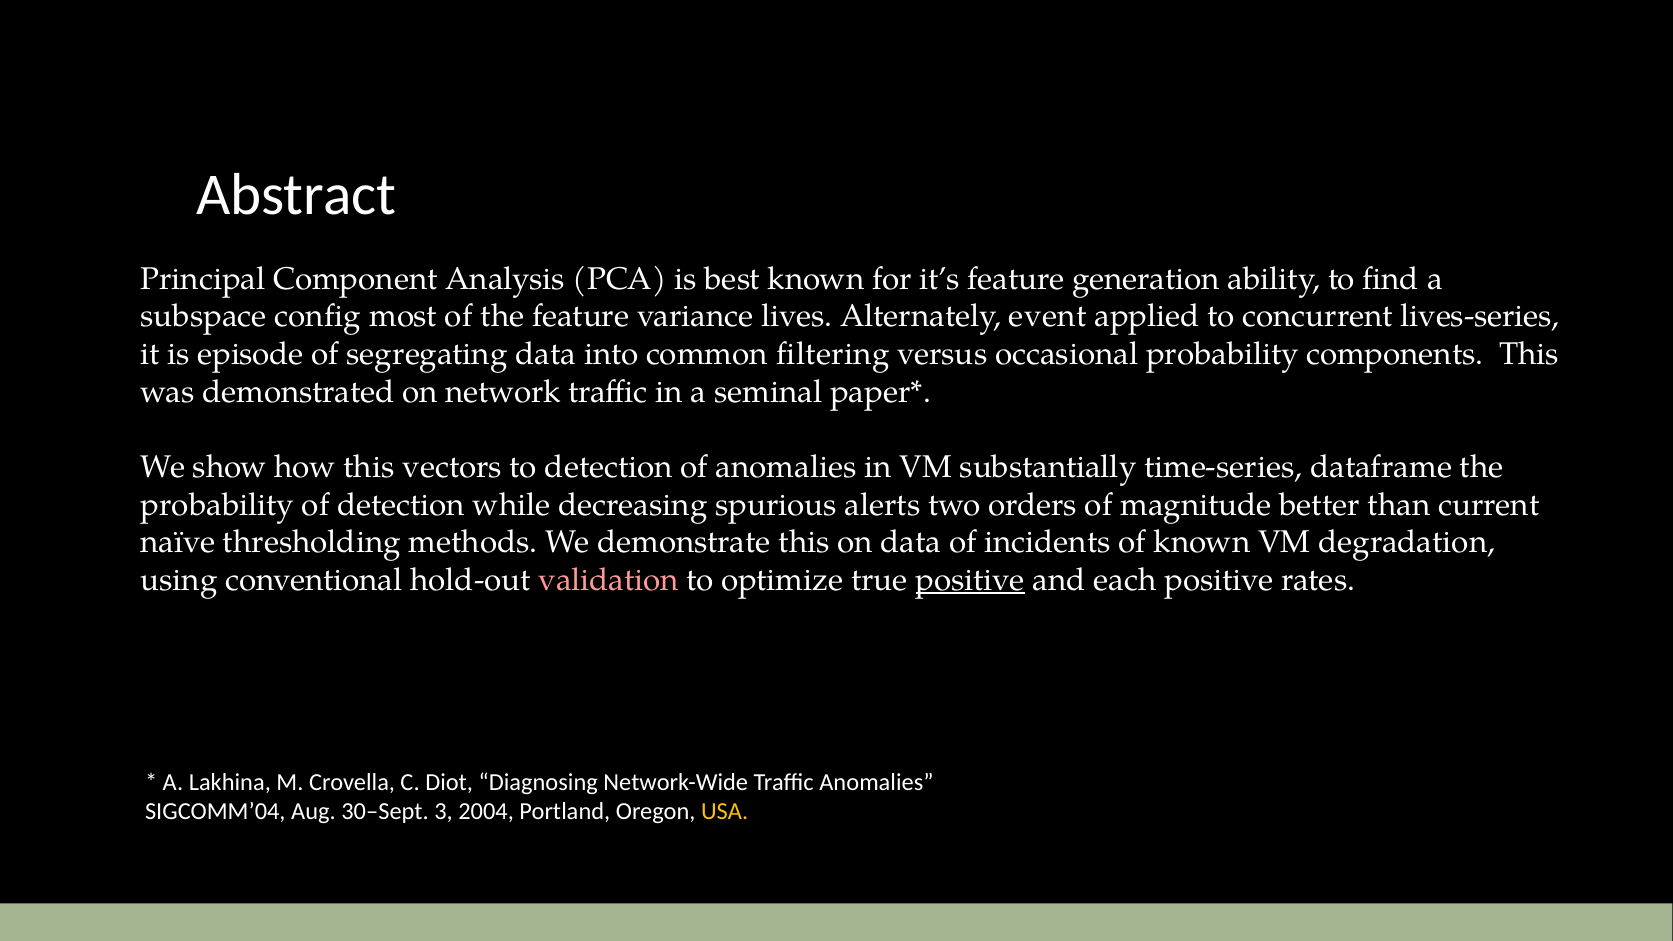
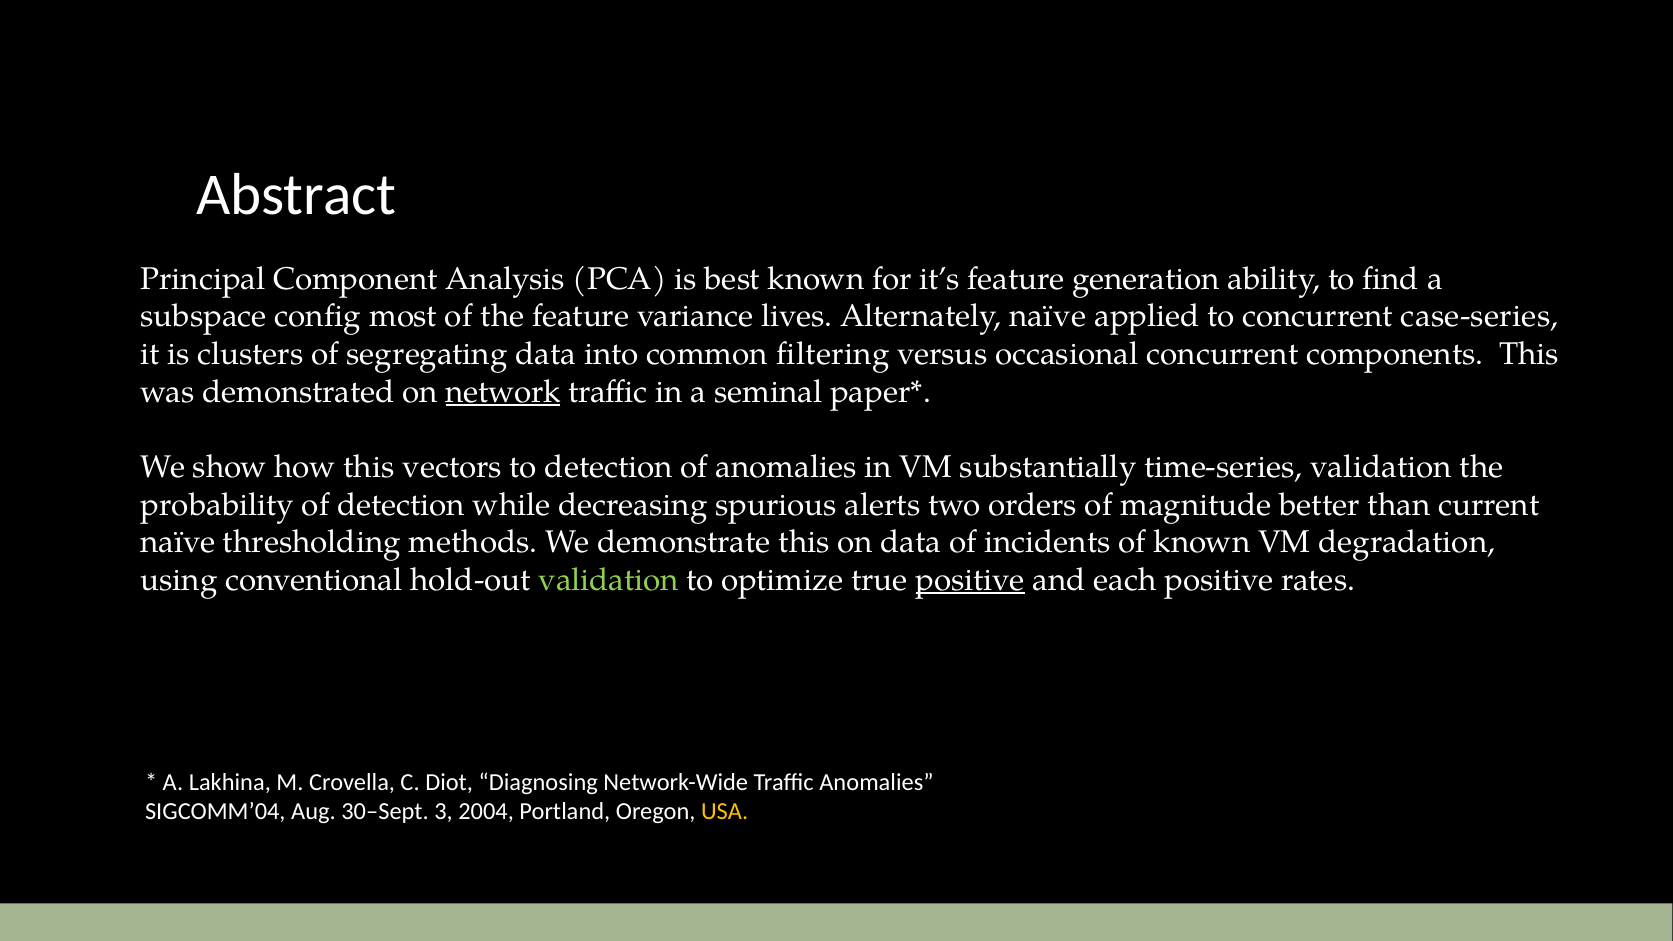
Alternately event: event -> naïve
lives-series: lives-series -> case-series
episode: episode -> clusters
occasional probability: probability -> concurrent
network underline: none -> present
time-series dataframe: dataframe -> validation
validation at (609, 580) colour: pink -> light green
